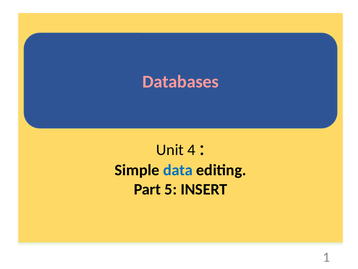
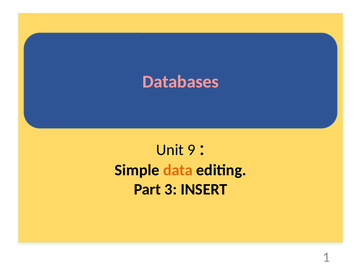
4: 4 -> 9
data colour: blue -> orange
5: 5 -> 3
